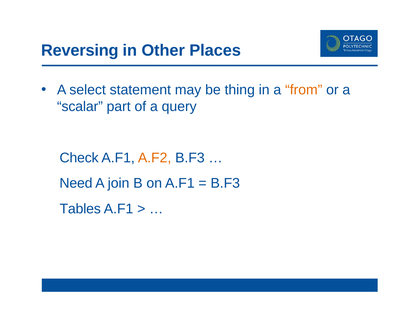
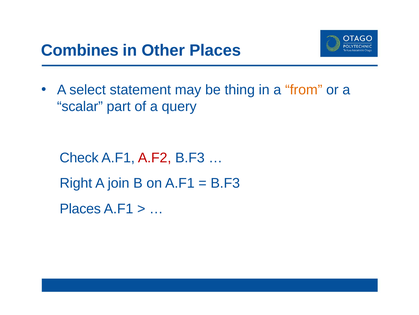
Reversing: Reversing -> Combines
A.F2 colour: orange -> red
Need: Need -> Right
Tables at (80, 208): Tables -> Places
